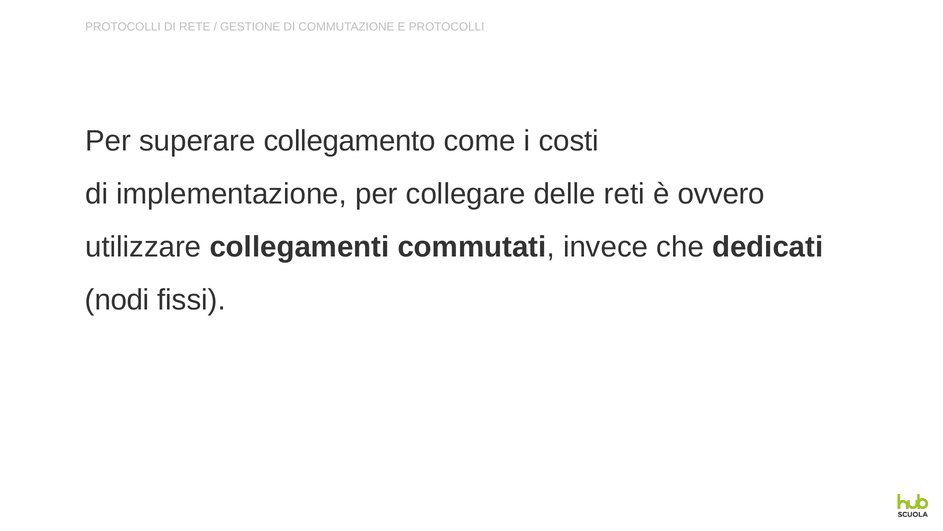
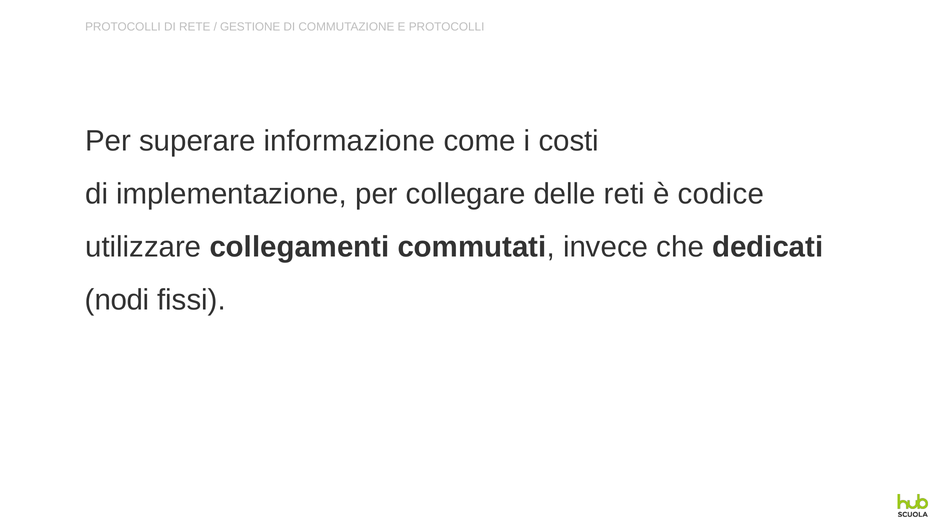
collegamento: collegamento -> informazione
ovvero: ovvero -> codice
